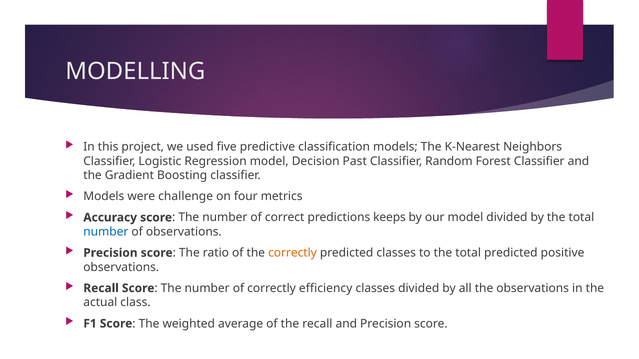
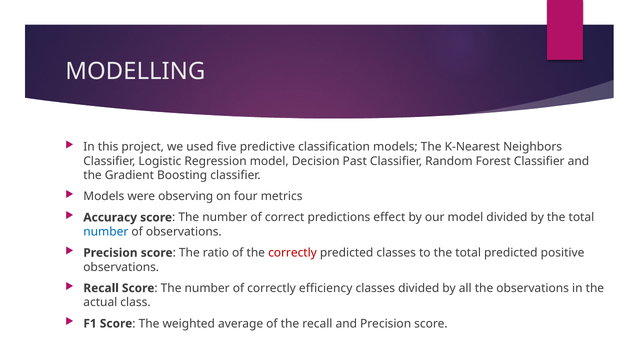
challenge: challenge -> observing
keeps: keeps -> effect
correctly at (292, 253) colour: orange -> red
